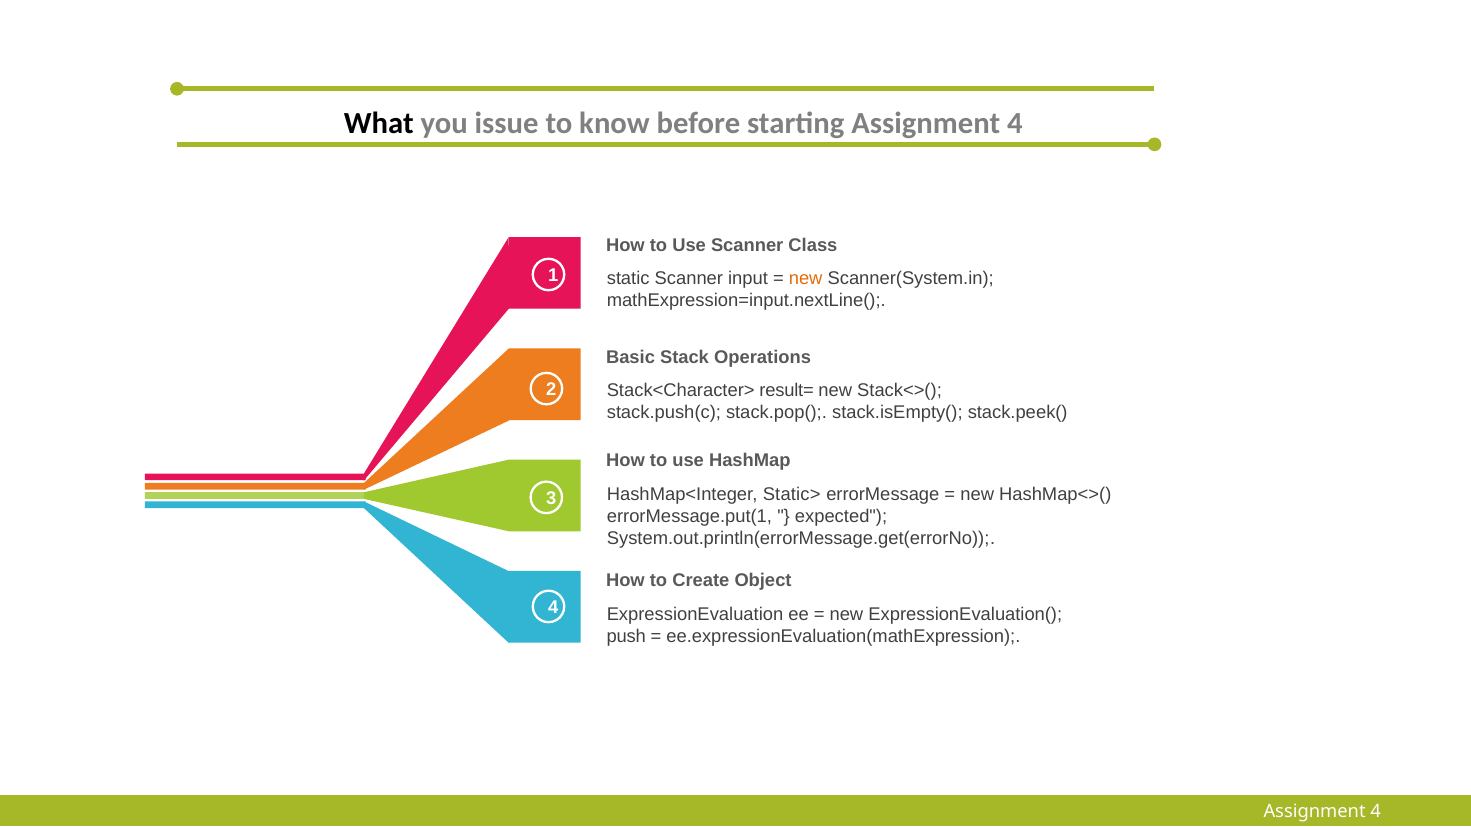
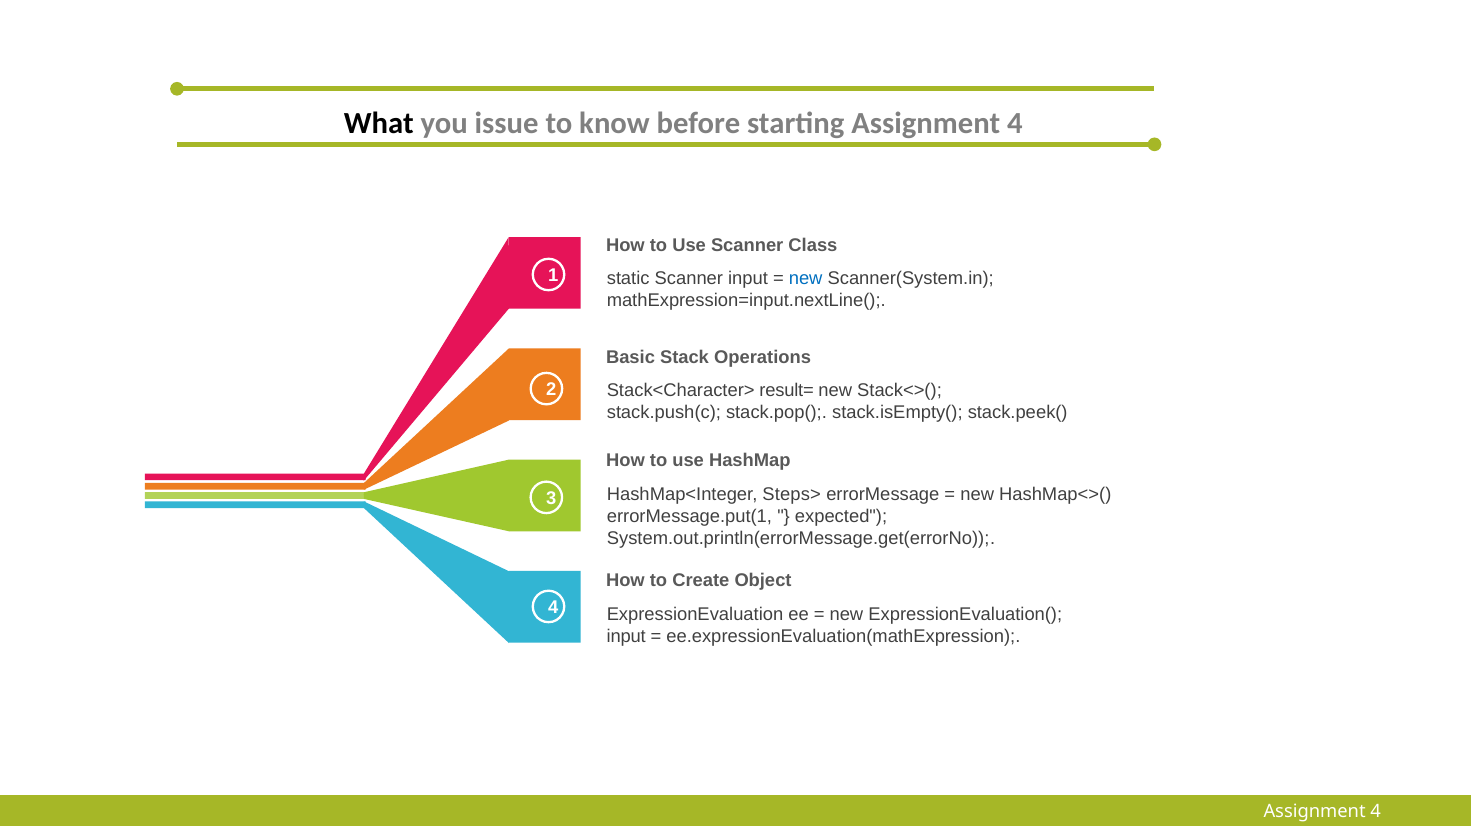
new at (806, 279) colour: orange -> blue
Static>: Static> -> Steps>
push at (626, 636): push -> input
